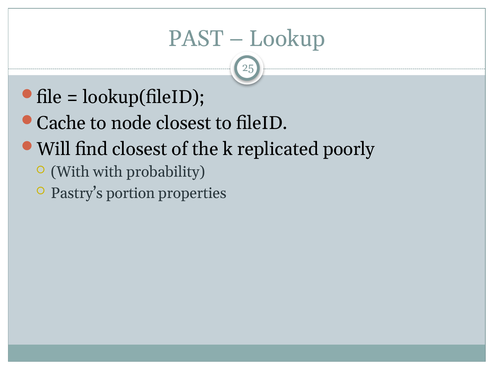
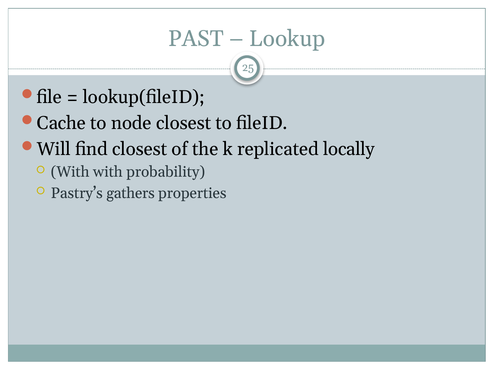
poorly: poorly -> locally
portion: portion -> gathers
